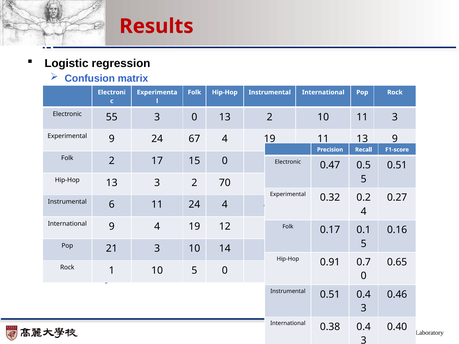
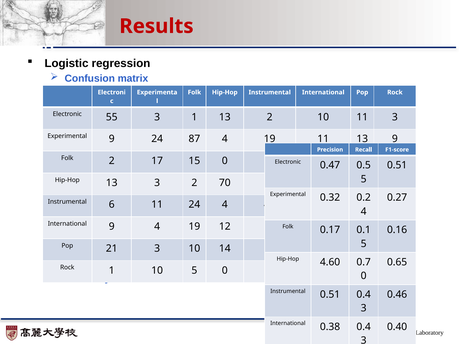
3 0: 0 -> 1
67: 67 -> 87
0.91: 0.91 -> 4.60
